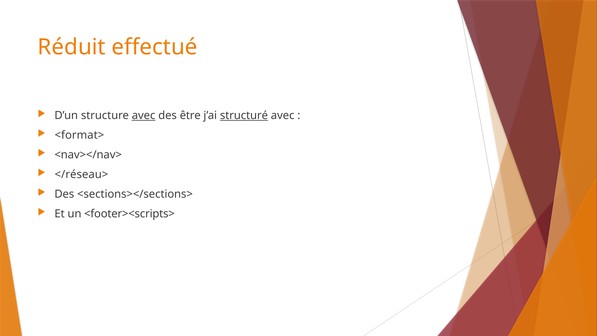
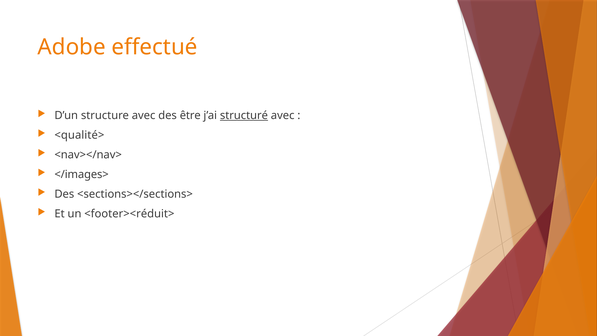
Réduit: Réduit -> Adobe
avec at (144, 116) underline: present -> none
<format>: <format> -> <qualité>
</réseau>: </réseau> -> </images>
<footer><scripts>: <footer><scripts> -> <footer><réduit>
